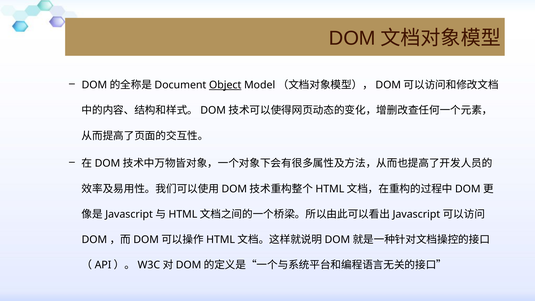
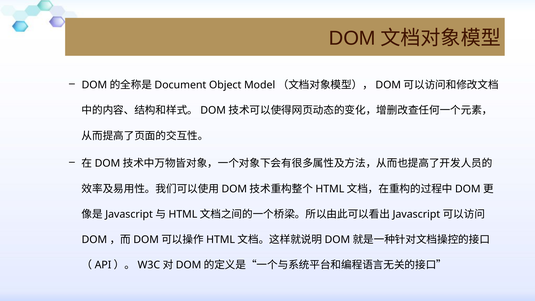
Object underline: present -> none
